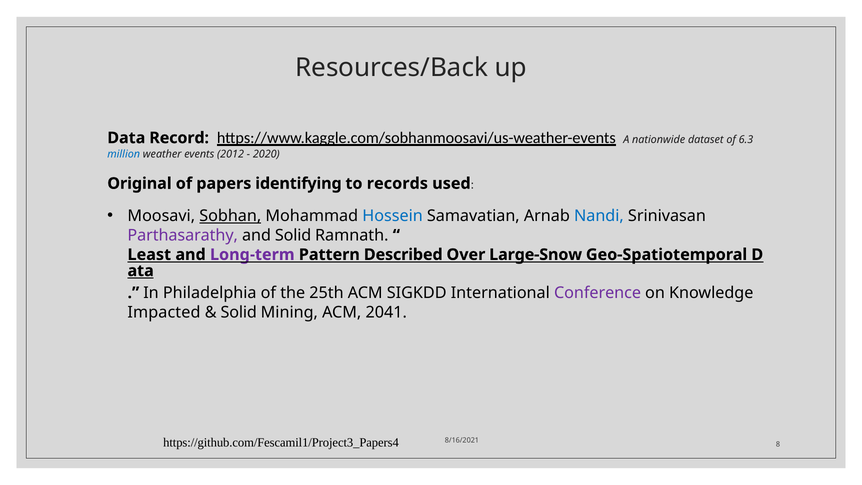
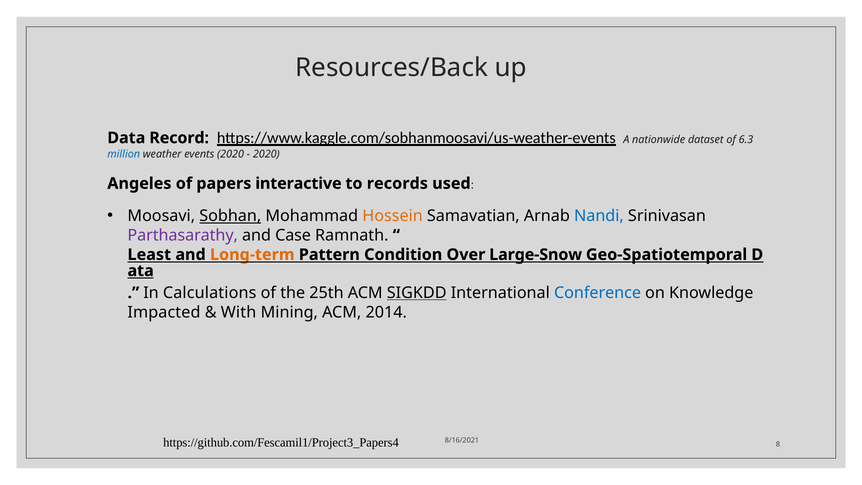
events 2012: 2012 -> 2020
Original: Original -> Angeles
identifying: identifying -> interactive
Hossein colour: blue -> orange
and Solid: Solid -> Case
Long-term colour: purple -> orange
Described: Described -> Condition
Philadelphia: Philadelphia -> Calculations
SIGKDD underline: none -> present
Conference colour: purple -> blue
Solid at (239, 312): Solid -> With
2041: 2041 -> 2014
